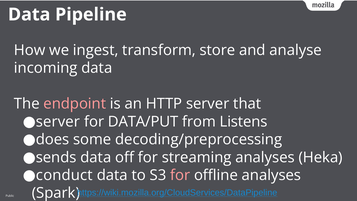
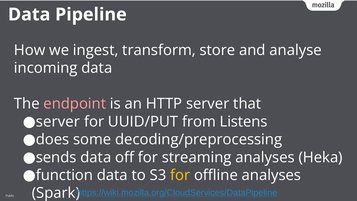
DATA/PUT: DATA/PUT -> UUID/PUT
conduct: conduct -> function
for at (180, 175) colour: pink -> yellow
